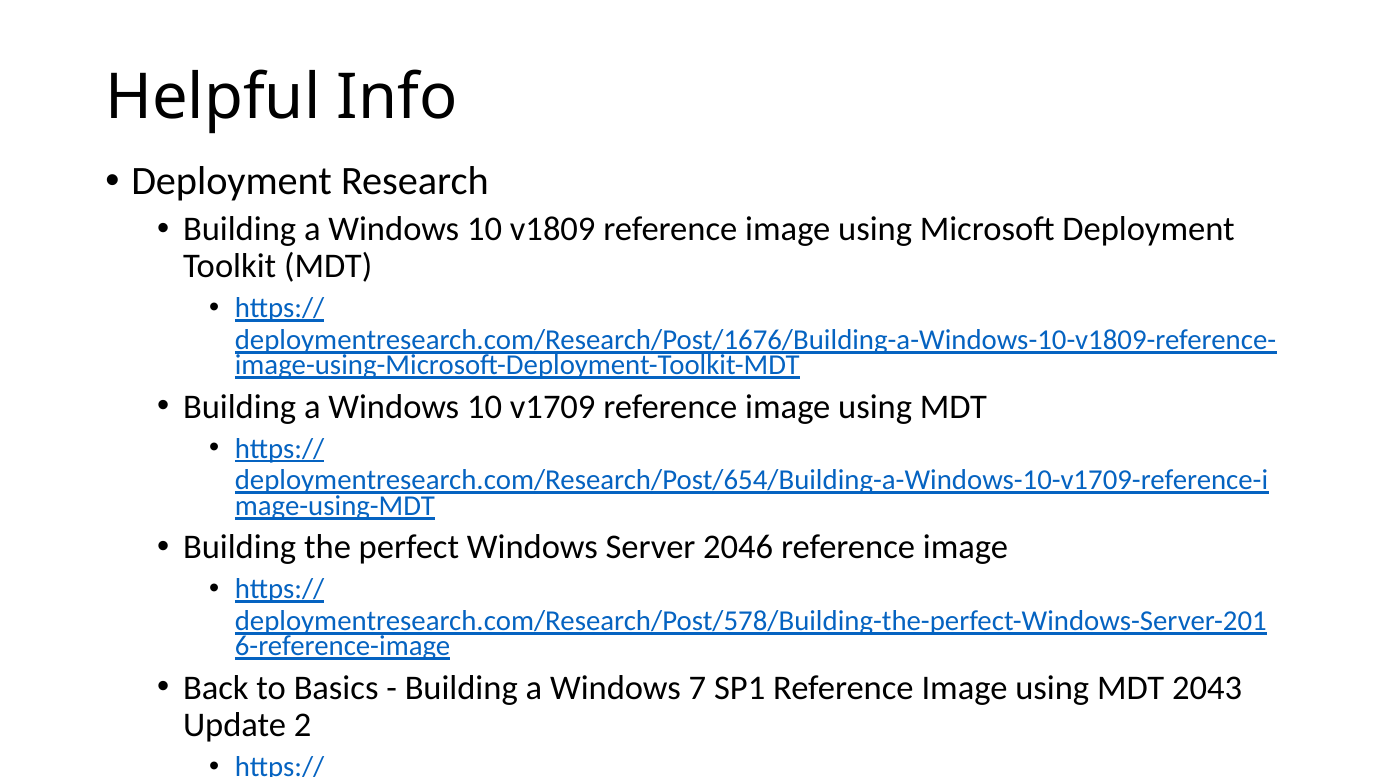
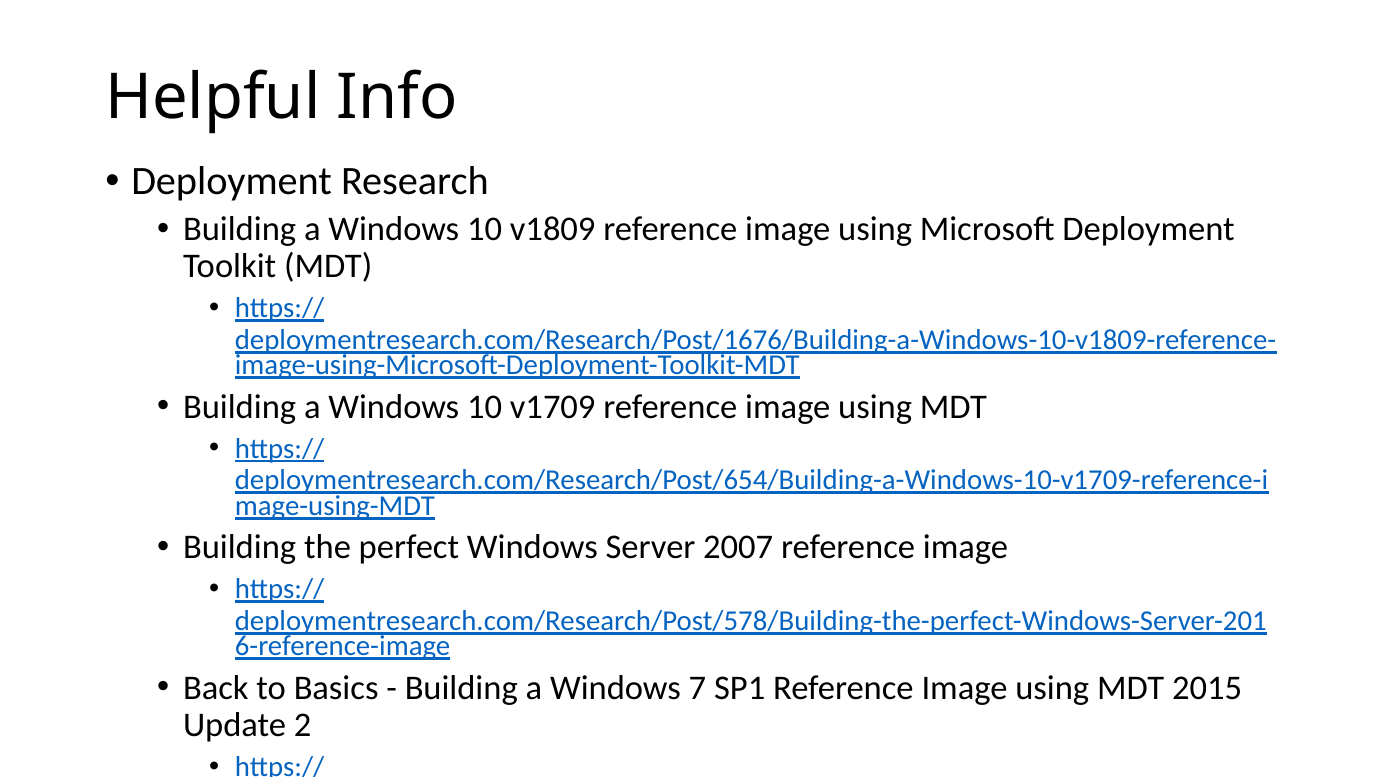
2046: 2046 -> 2007
2043: 2043 -> 2015
